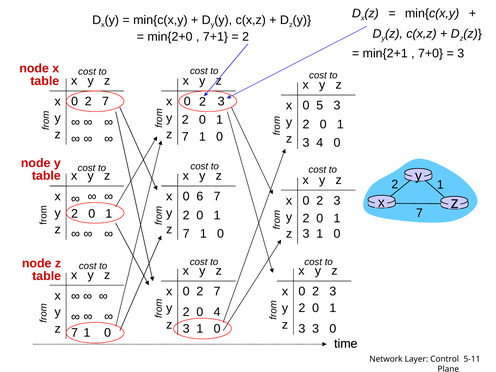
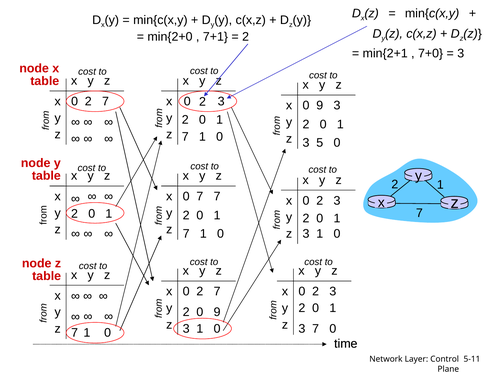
5 at (320, 106): 5 -> 9
3 4: 4 -> 5
0 6: 6 -> 7
2 0 4: 4 -> 9
3 at (316, 329): 3 -> 7
